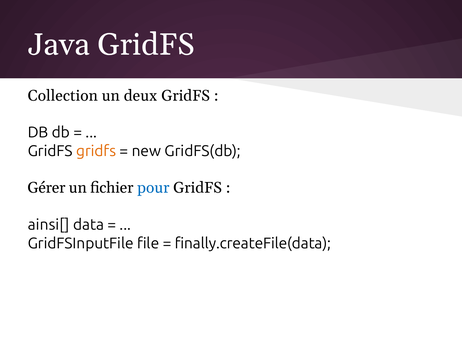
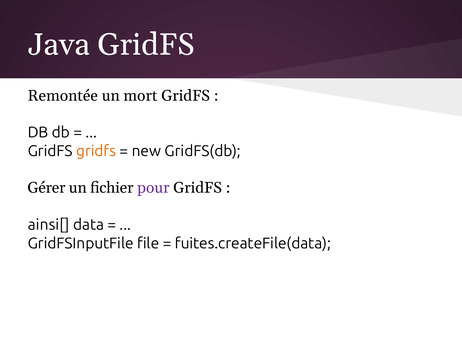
Collection: Collection -> Remontée
deux: deux -> mort
pour colour: blue -> purple
finally.createFile(data: finally.createFile(data -> fuites.createFile(data
